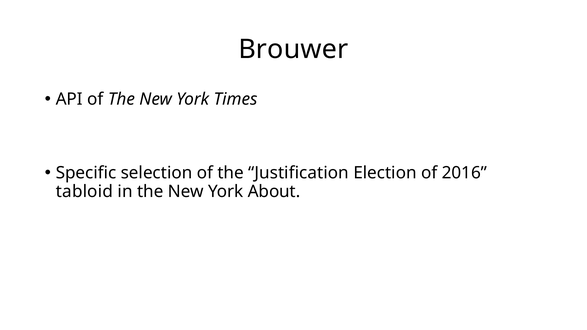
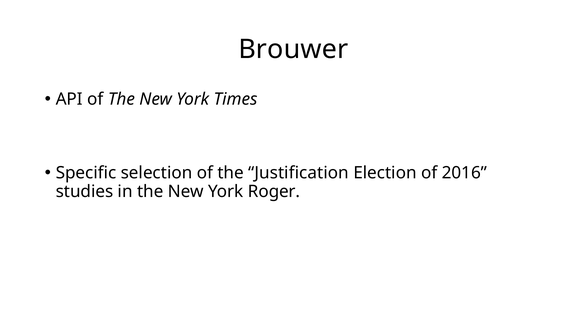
tabloid: tabloid -> studies
About: About -> Roger
